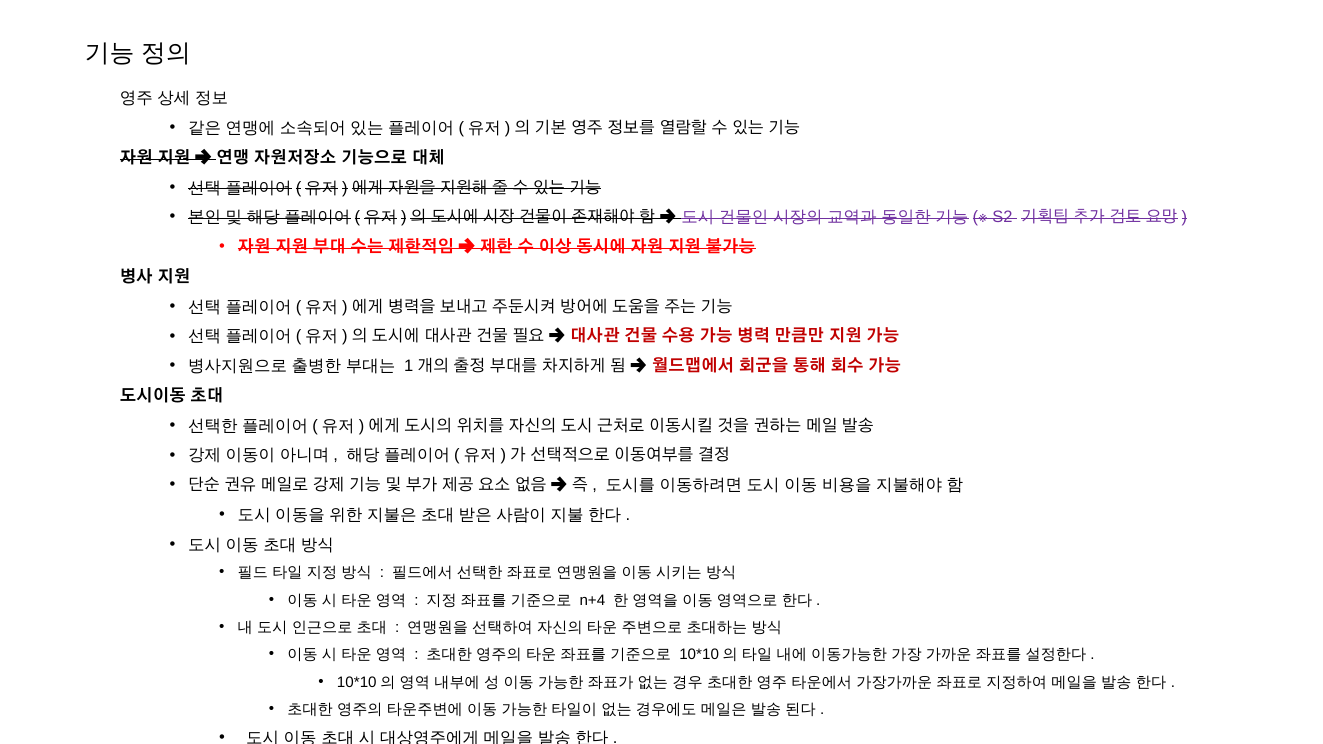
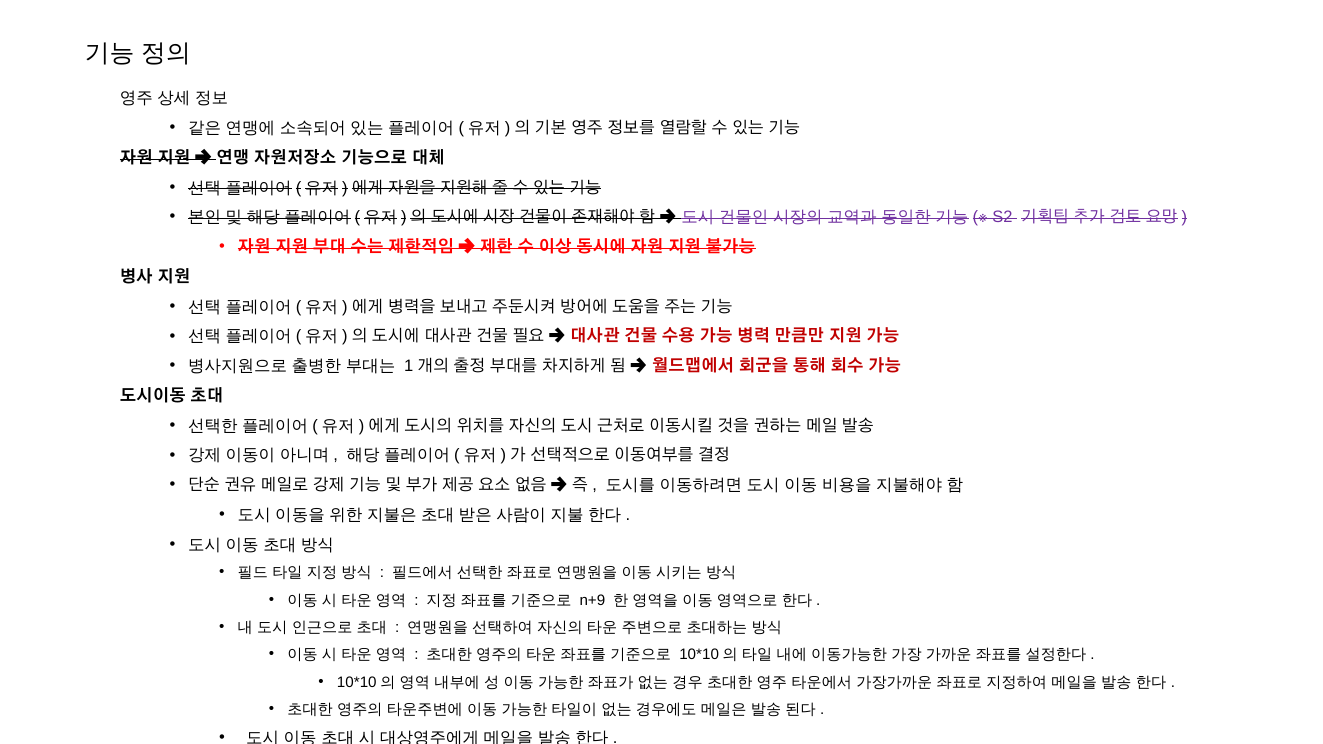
n+4: n+4 -> n+9
